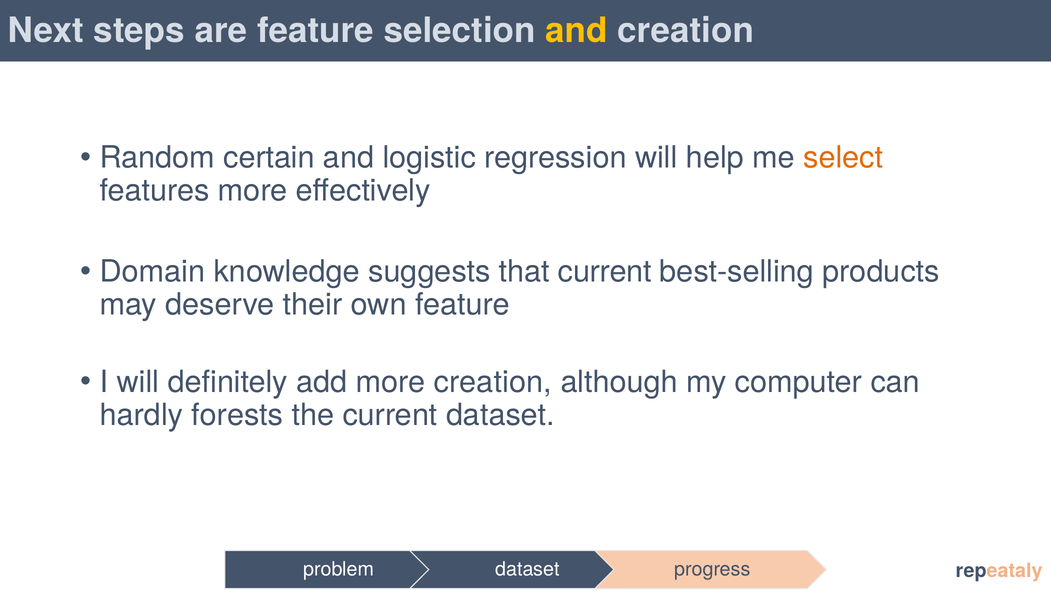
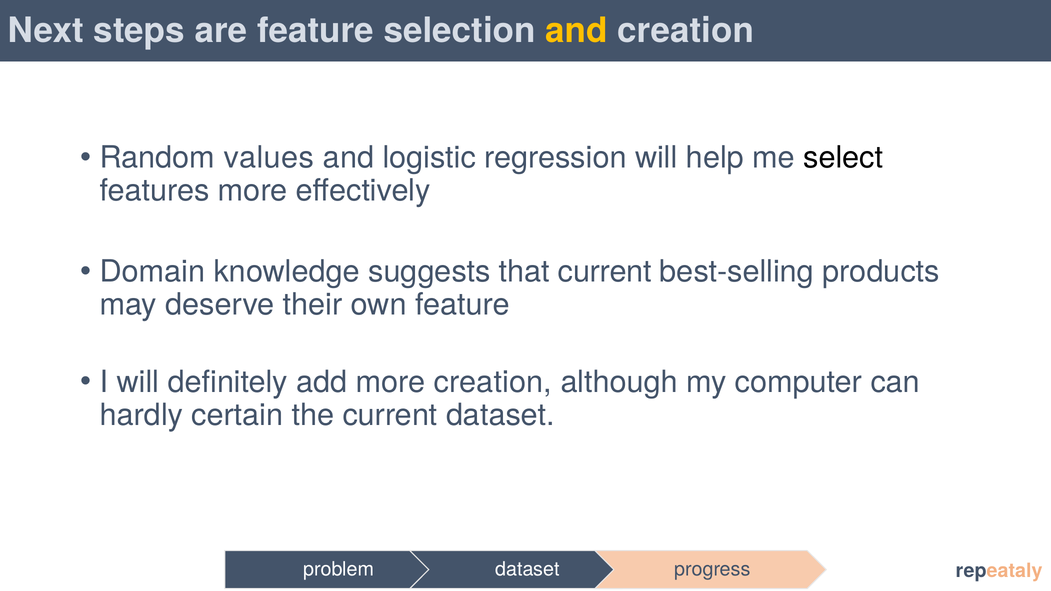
certain: certain -> values
select colour: orange -> black
forests: forests -> certain
